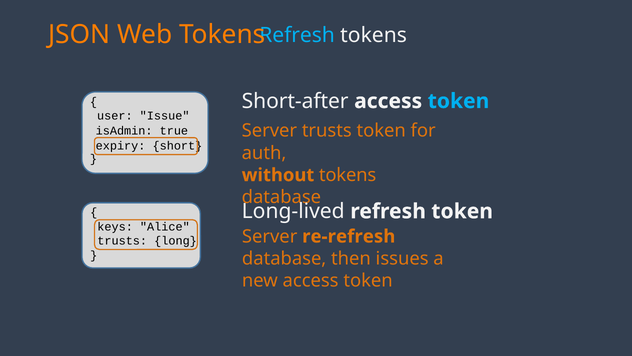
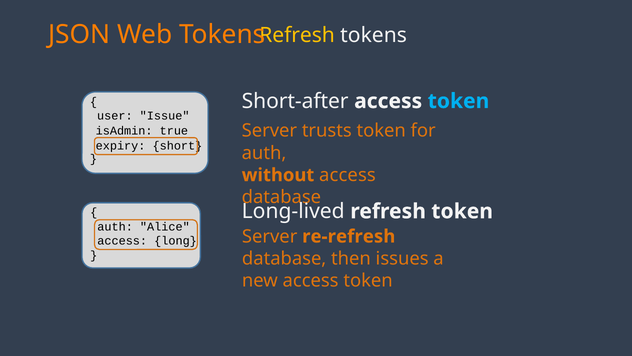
Refresh at (297, 35) colour: light blue -> yellow
without tokens: tokens -> access
keys at (115, 226): keys -> auth
trusts at (122, 241): trusts -> access
